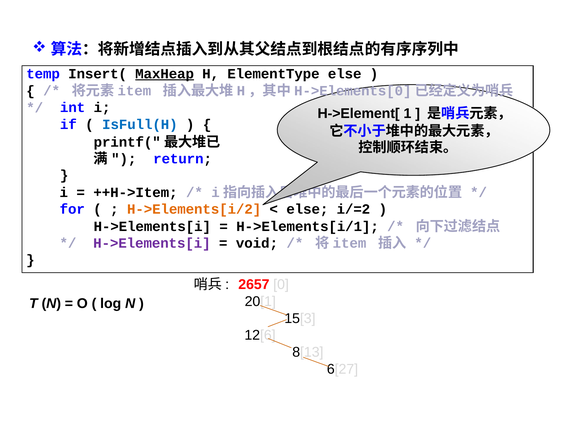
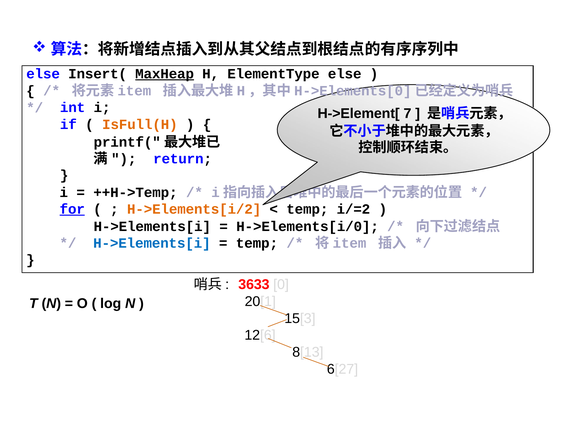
temp at (43, 74): temp -> else
1: 1 -> 7
IsFull(H colour: blue -> orange
++H->Item: ++H->Item -> ++H->Temp
for underline: none -> present
else at (307, 209): else -> temp
H->Elements[i/1: H->Elements[i/1 -> H->Elements[i/0
H->Elements[i at (152, 243) colour: purple -> blue
void at (257, 243): void -> temp
2657: 2657 -> 3633
